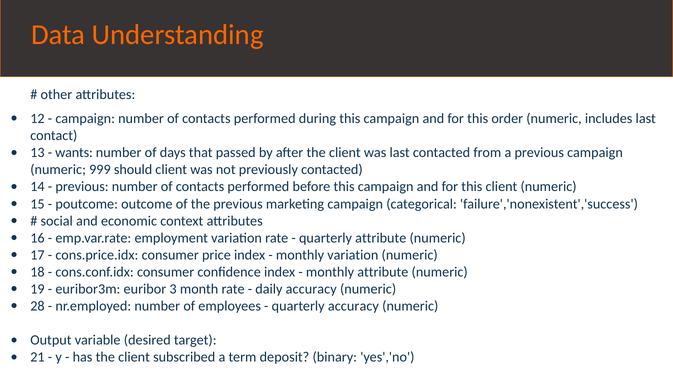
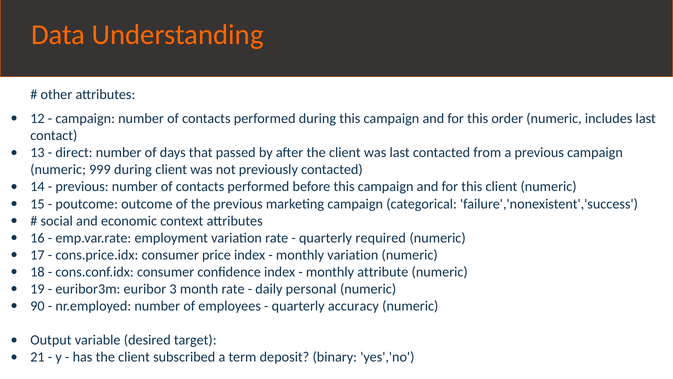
wants: wants -> direct
999 should: should -> during
quarterly attribute: attribute -> required
daily accuracy: accuracy -> personal
28: 28 -> 90
